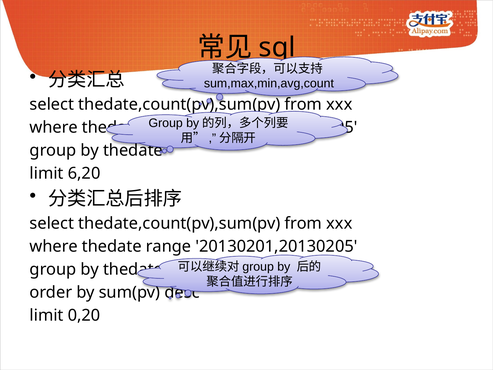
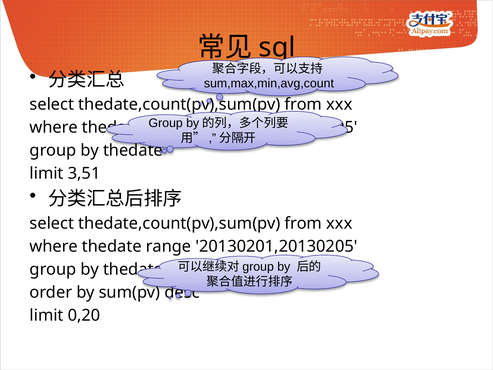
6,20: 6,20 -> 3,51
